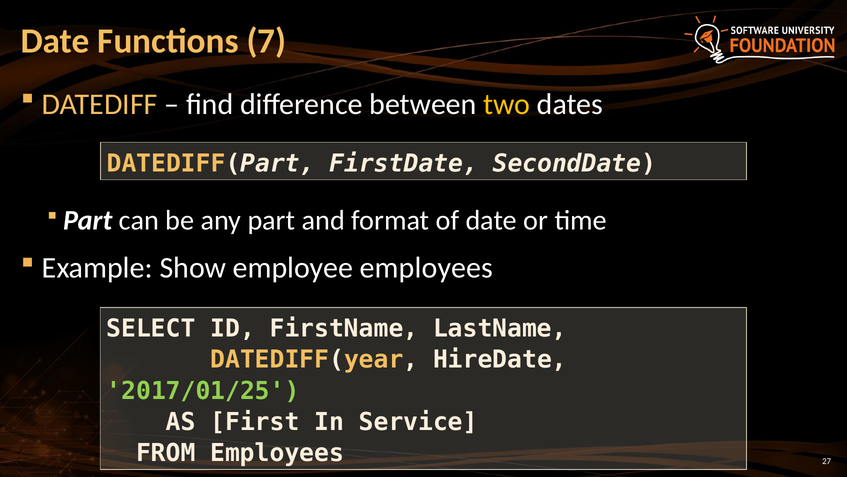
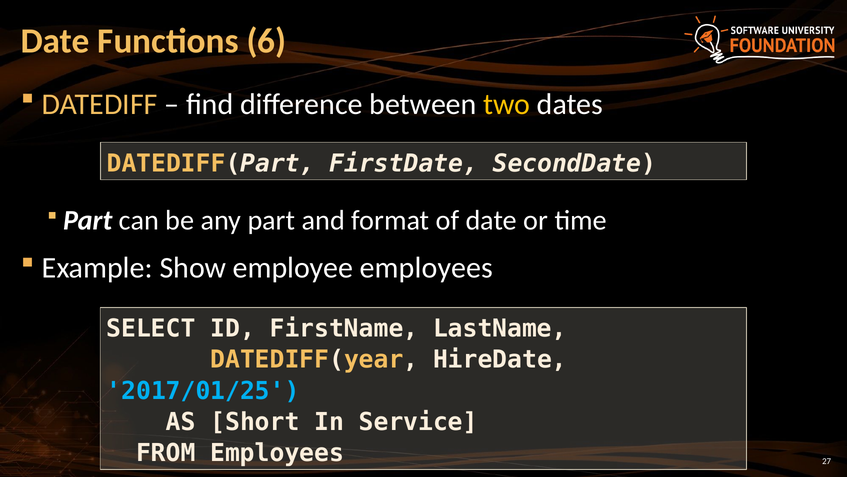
7: 7 -> 6
2017/01/25 colour: light green -> light blue
First: First -> Short
